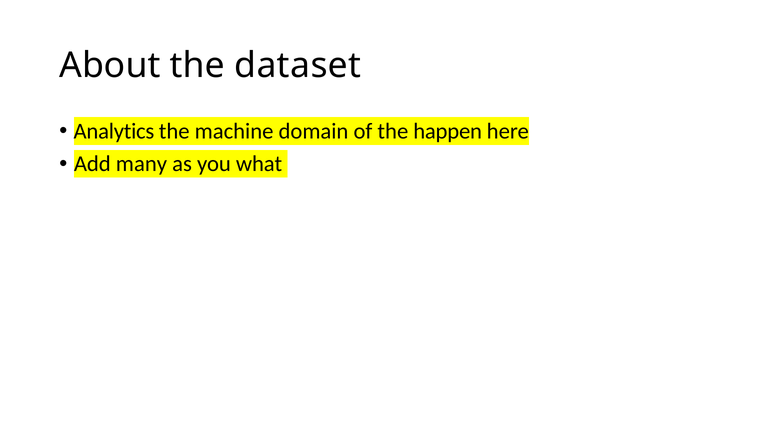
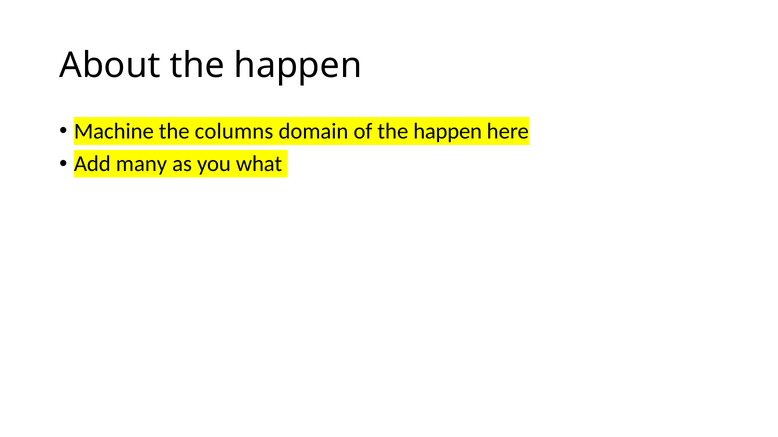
About the dataset: dataset -> happen
Analytics: Analytics -> Machine
machine: machine -> columns
